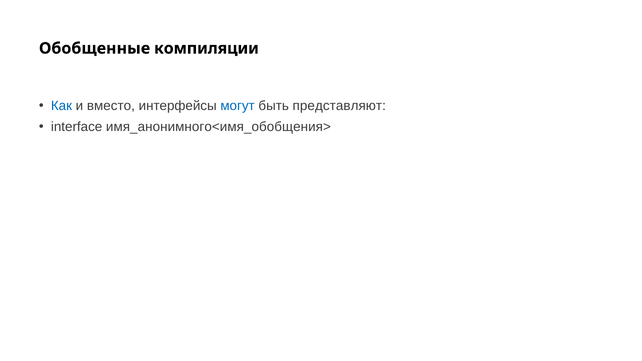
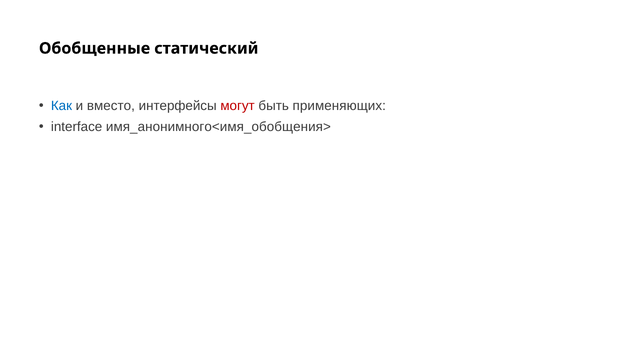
компиляции: компиляции -> статический
могут colour: blue -> red
представляют: представляют -> применяющих
